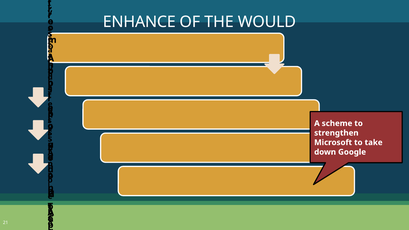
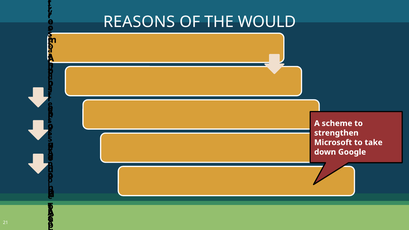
ENHANCE: ENHANCE -> REASONS
